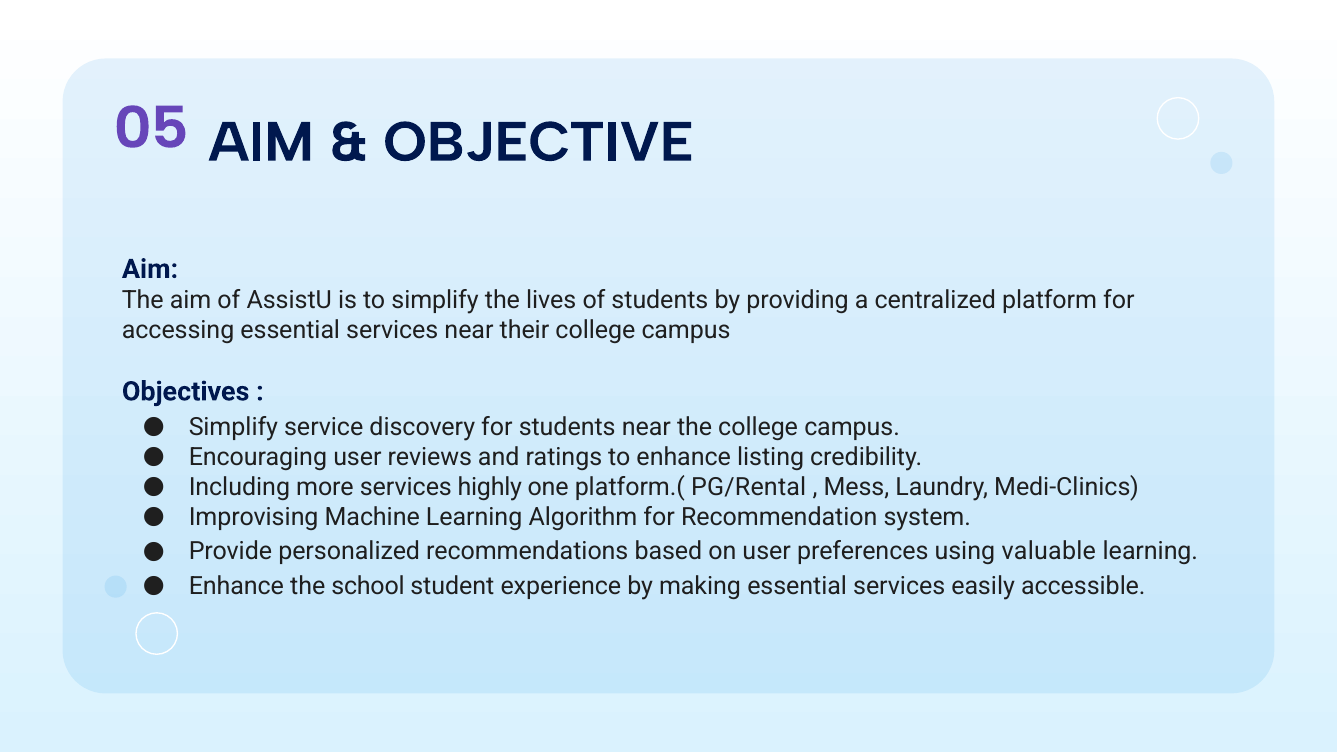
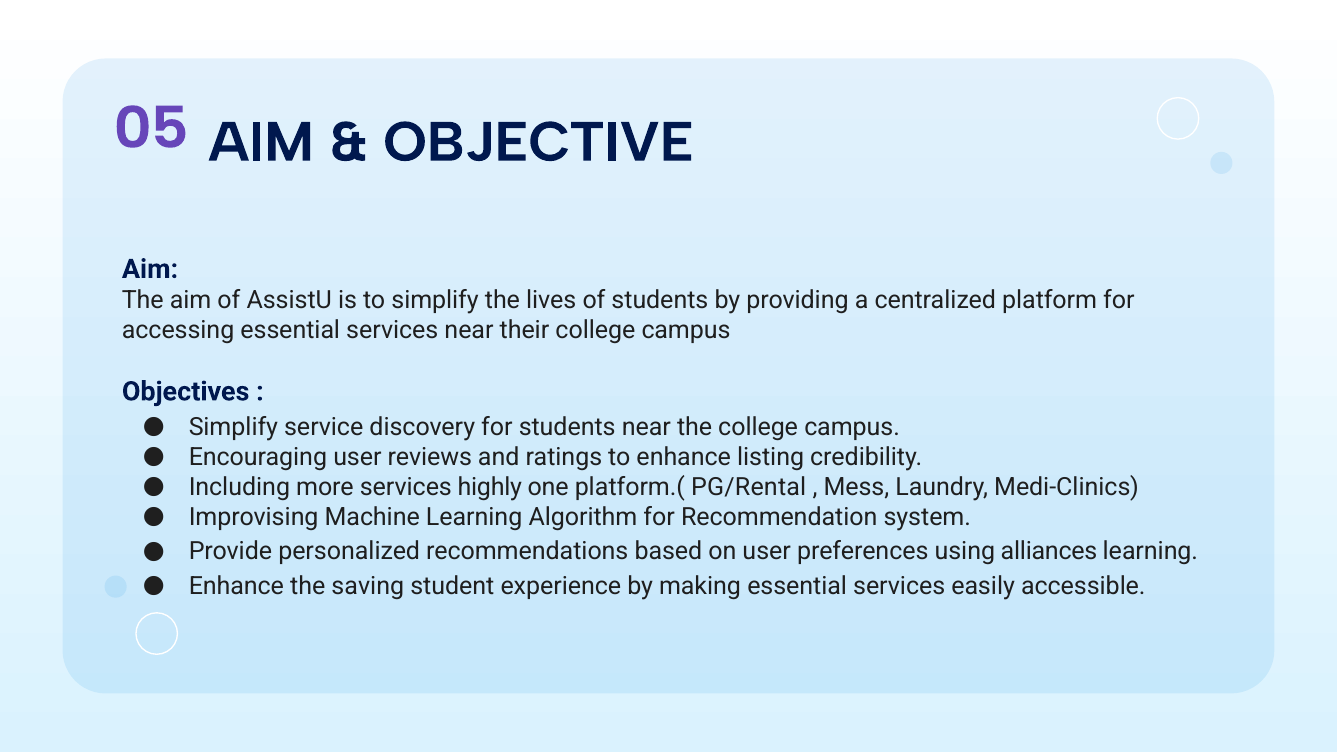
valuable: valuable -> alliances
school: school -> saving
